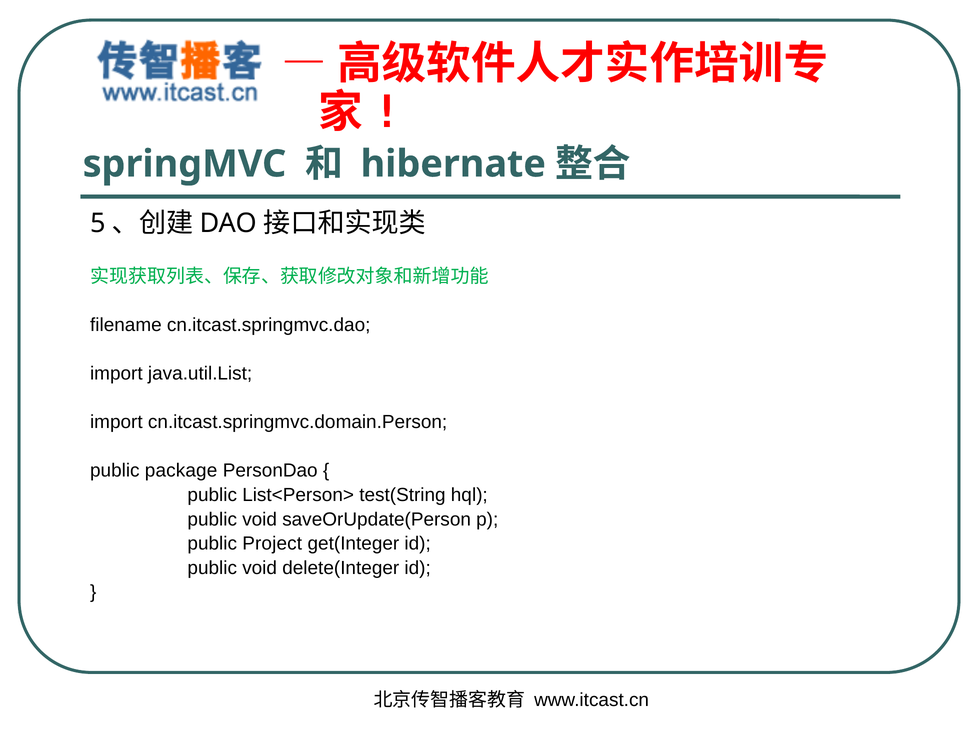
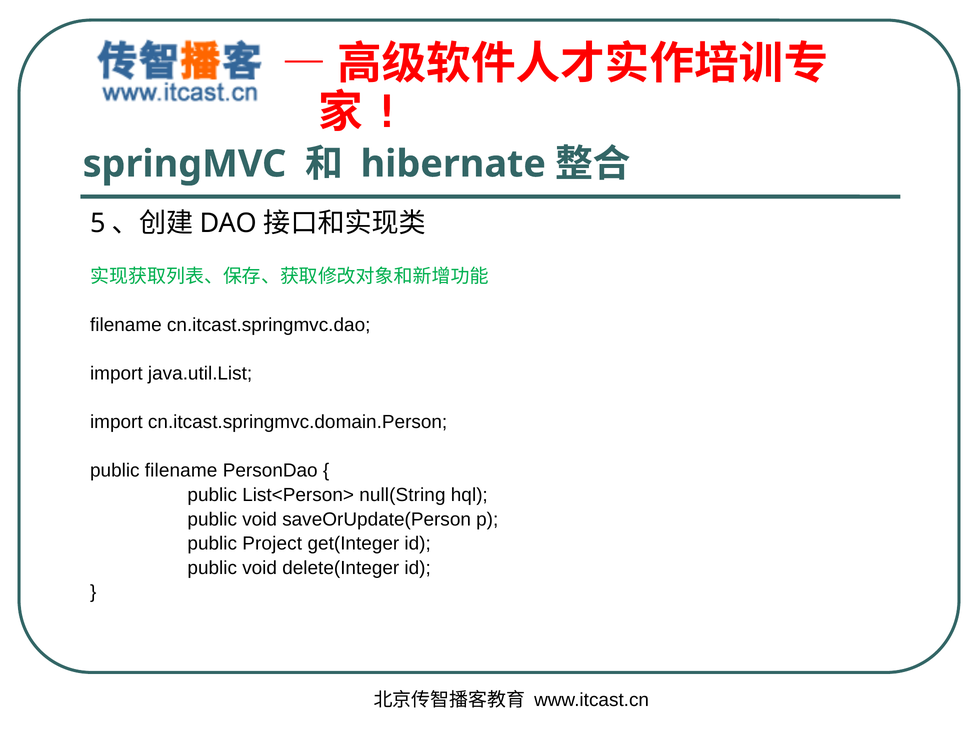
public package: package -> filename
test(String: test(String -> null(String
